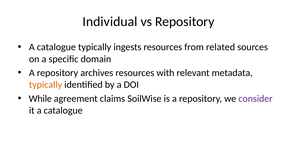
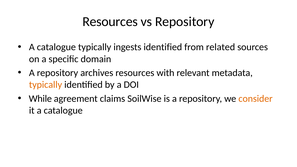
Individual at (110, 22): Individual -> Resources
ingests resources: resources -> identified
consider colour: purple -> orange
